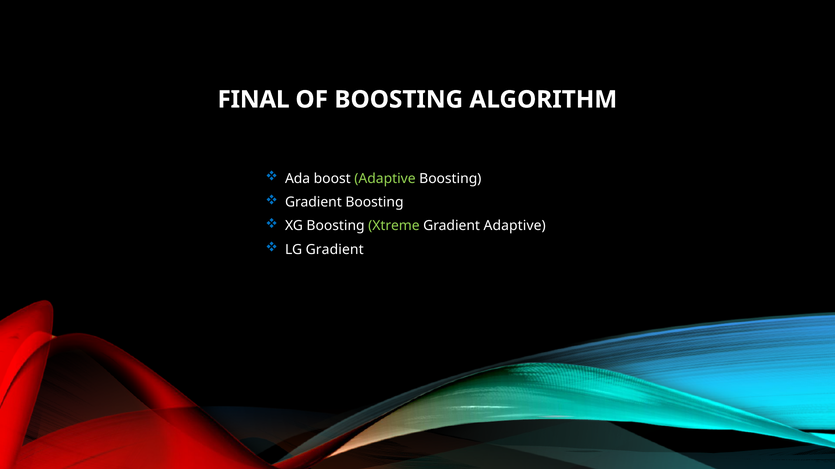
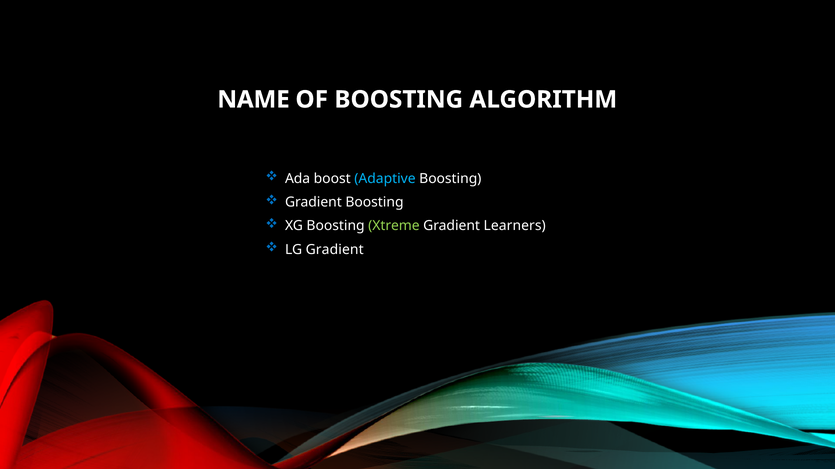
FINAL: FINAL -> NAME
Adaptive at (385, 179) colour: light green -> light blue
Gradient Adaptive: Adaptive -> Learners
